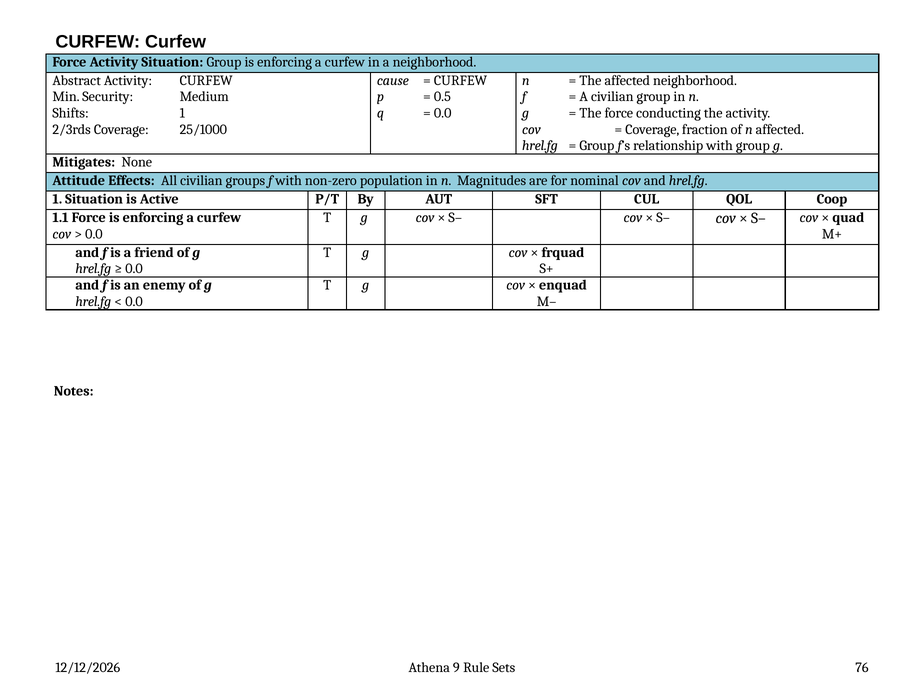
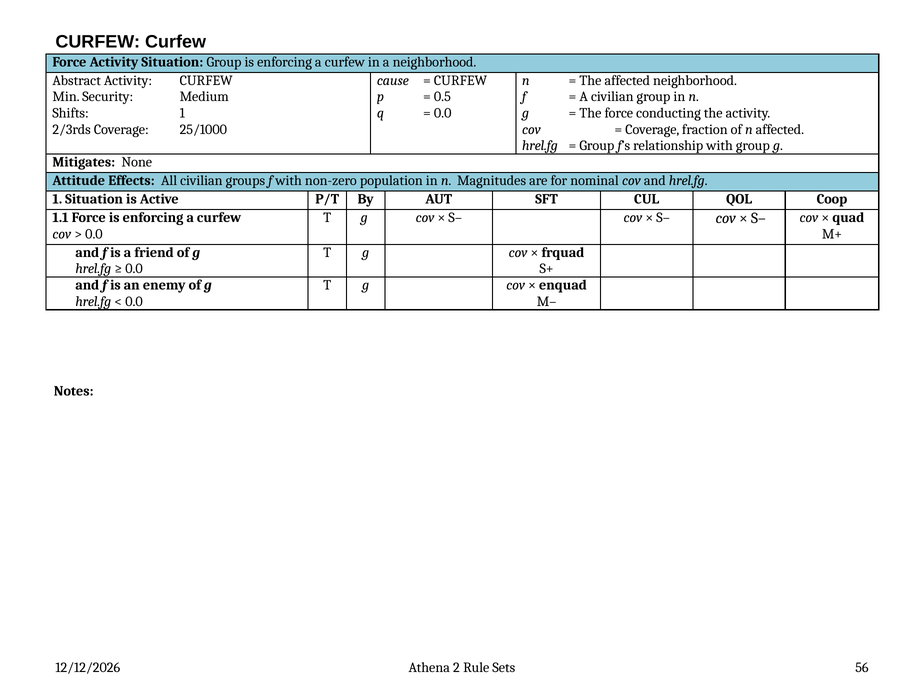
9: 9 -> 2
76: 76 -> 56
